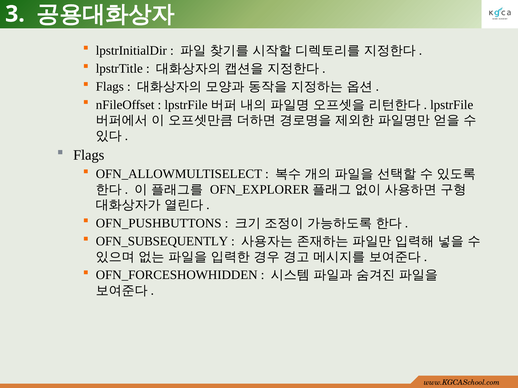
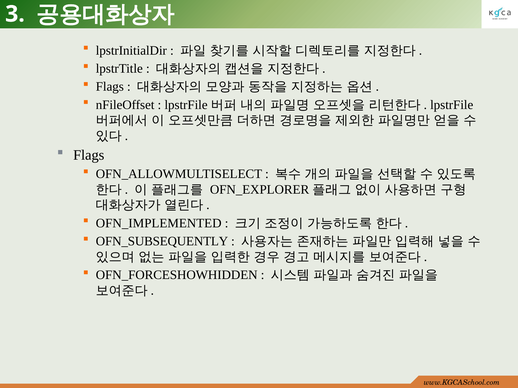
OFN_PUSHBUTTONS: OFN_PUSHBUTTONS -> OFN_IMPLEMENTED
